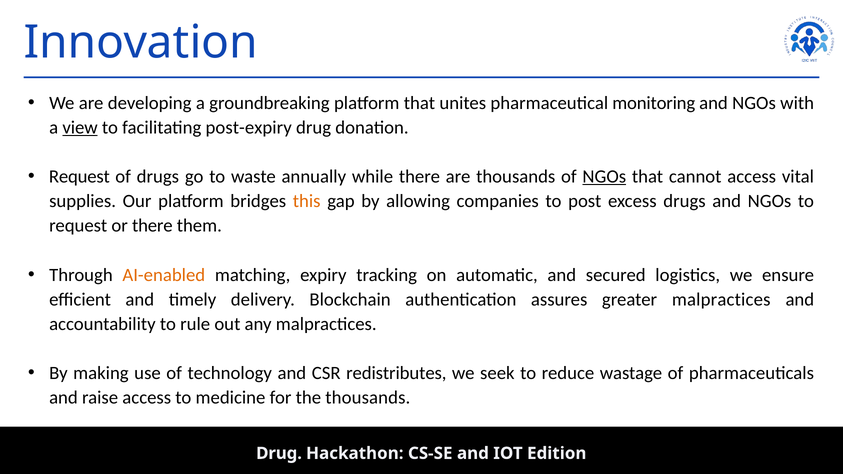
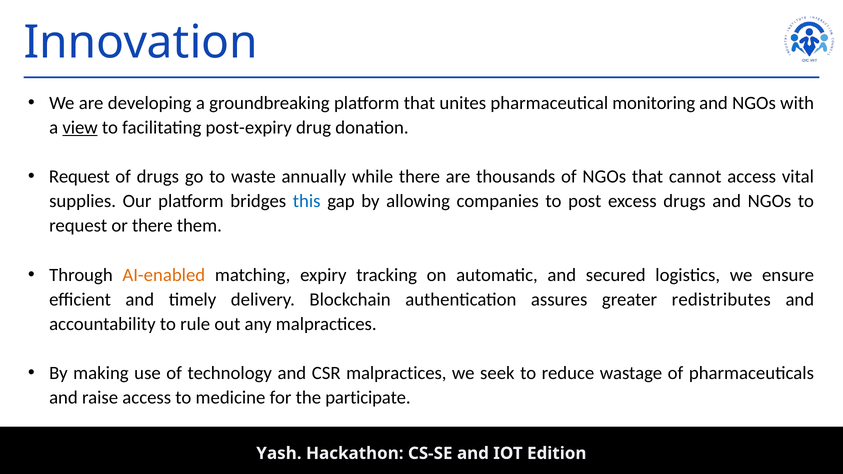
NGOs at (604, 177) underline: present -> none
this colour: orange -> blue
greater malpractices: malpractices -> redistributes
CSR redistributes: redistributes -> malpractices
the thousands: thousands -> participate
Drug at (279, 453): Drug -> Yash
